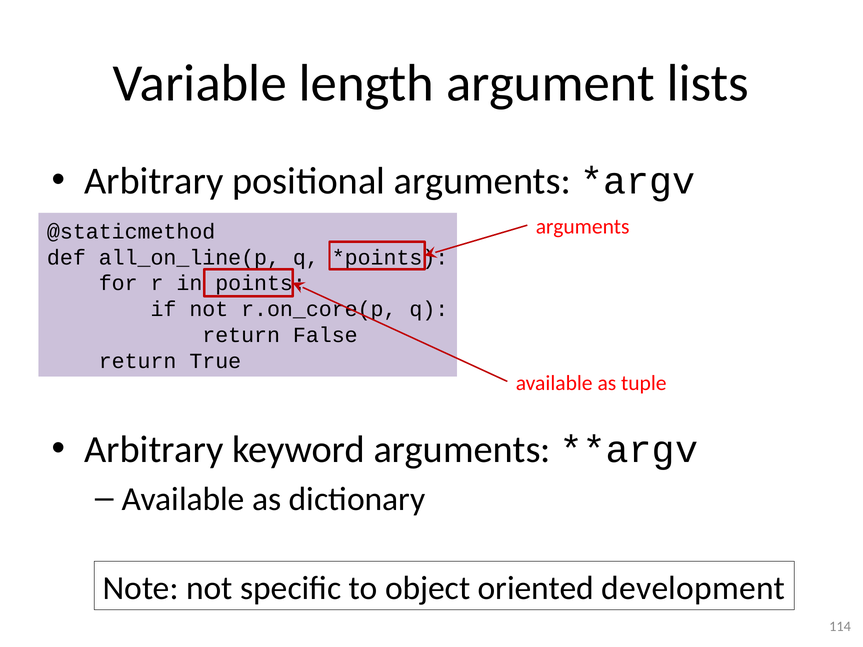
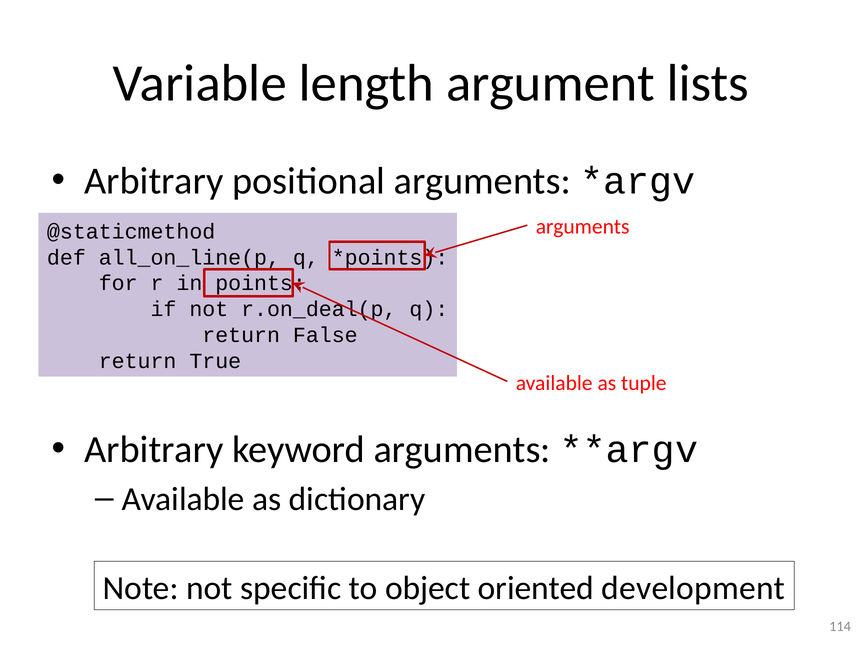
r.on_core(p: r.on_core(p -> r.on_deal(p
